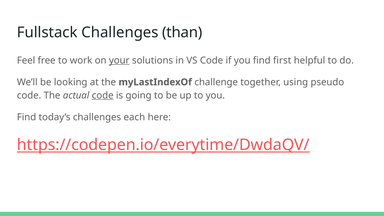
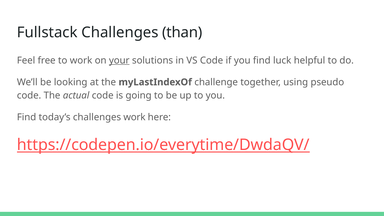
first: first -> luck
code at (103, 95) underline: present -> none
challenges each: each -> work
